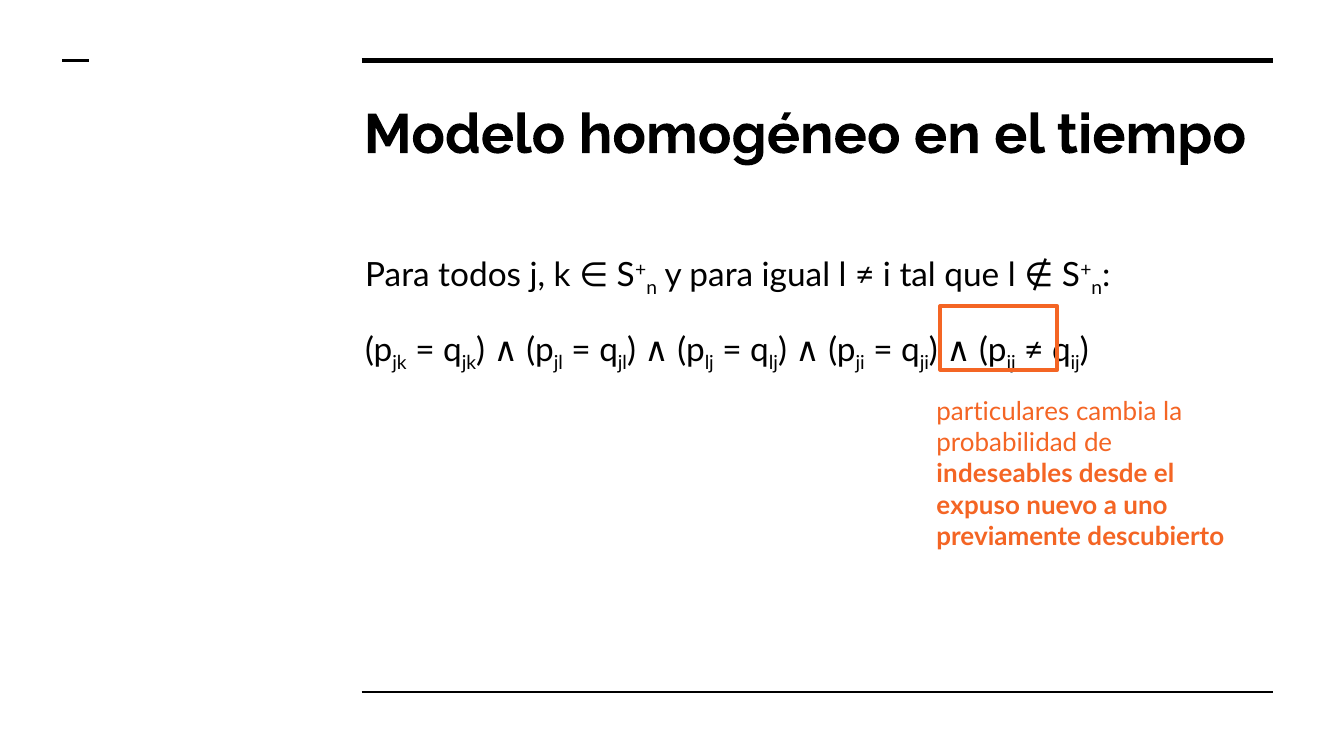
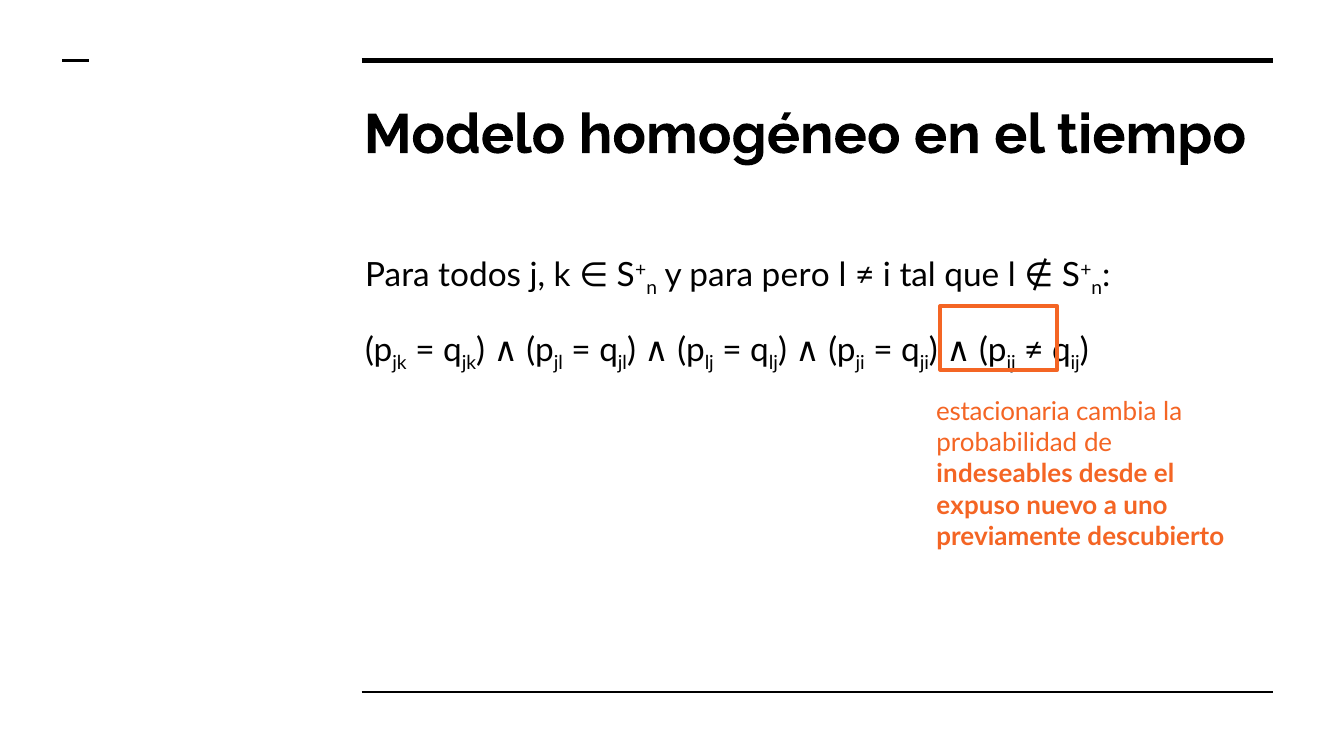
igual: igual -> pero
particulares: particulares -> estacionaria
